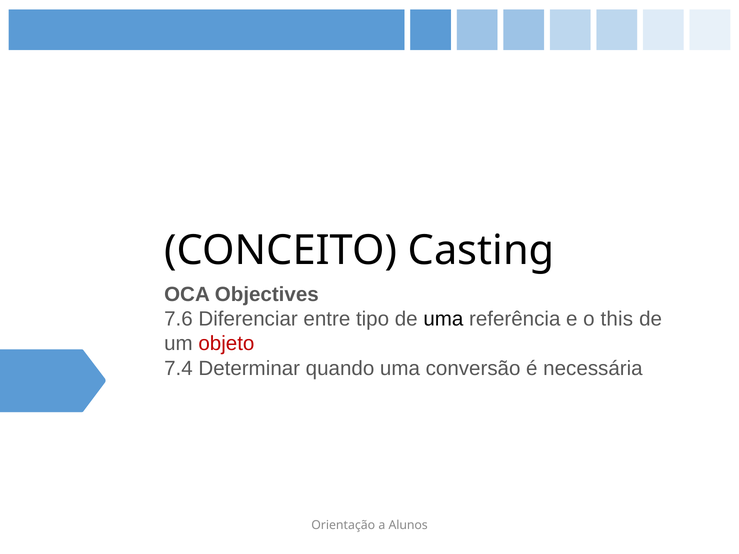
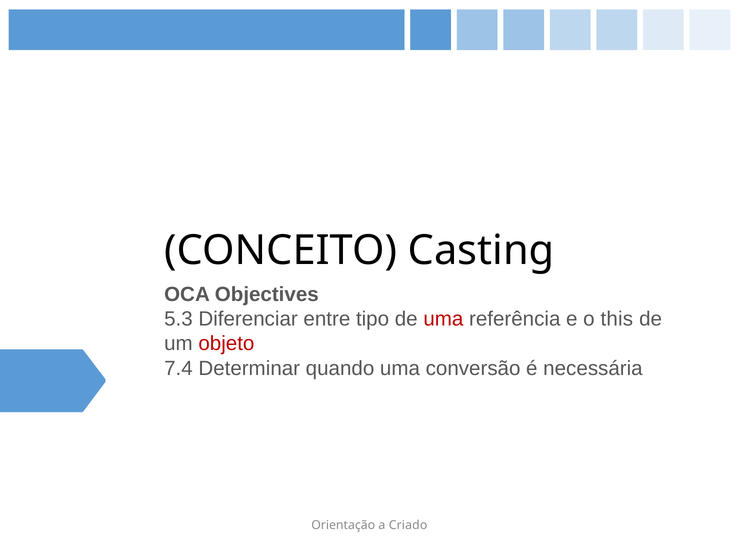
7.6: 7.6 -> 5.3
uma at (443, 319) colour: black -> red
Alunos: Alunos -> Criado
